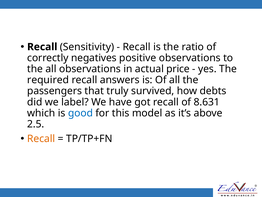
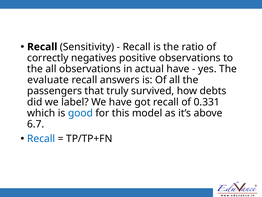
actual price: price -> have
required: required -> evaluate
8.631: 8.631 -> 0.331
2.5: 2.5 -> 6.7
Recall at (41, 138) colour: orange -> blue
